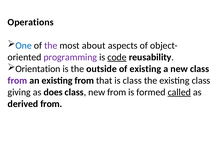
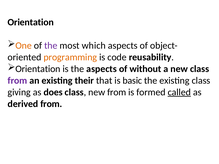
Operations at (31, 22): Operations -> Orientation
One colour: blue -> orange
about: about -> which
programming colour: purple -> orange
code underline: present -> none
the outside: outside -> aspects
of existing: existing -> without
existing from: from -> their
is class: class -> basic
